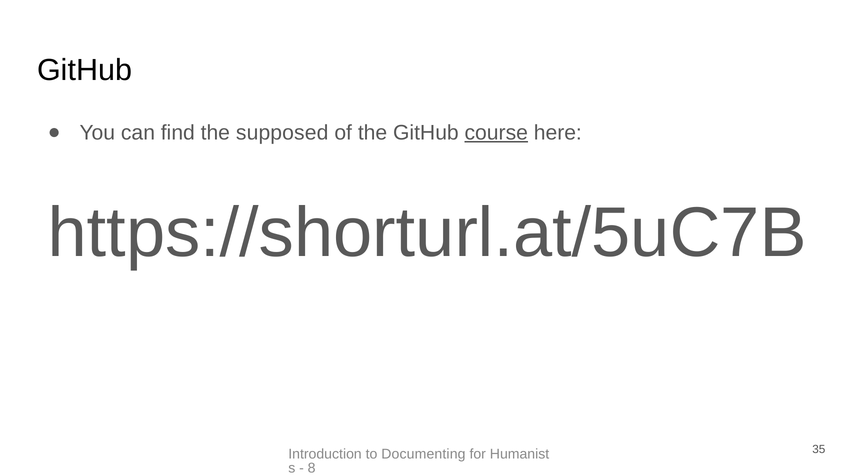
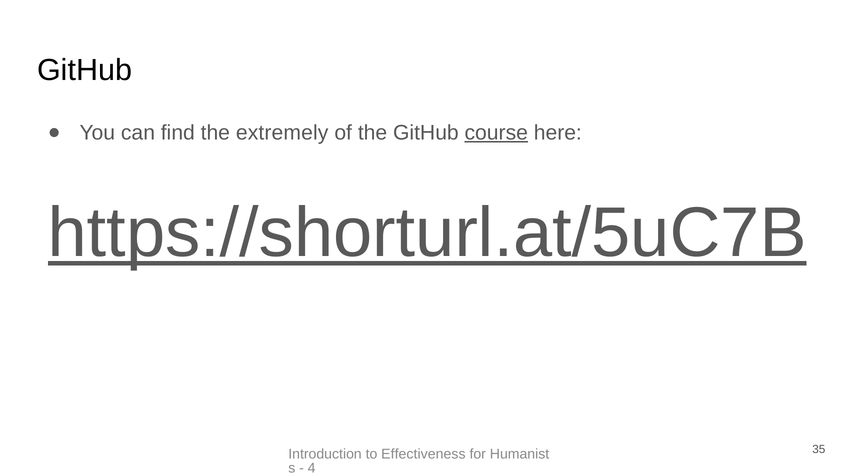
supposed: supposed -> extremely
https://shorturl.at/5uC7B underline: none -> present
Documenting: Documenting -> Effectiveness
8: 8 -> 4
